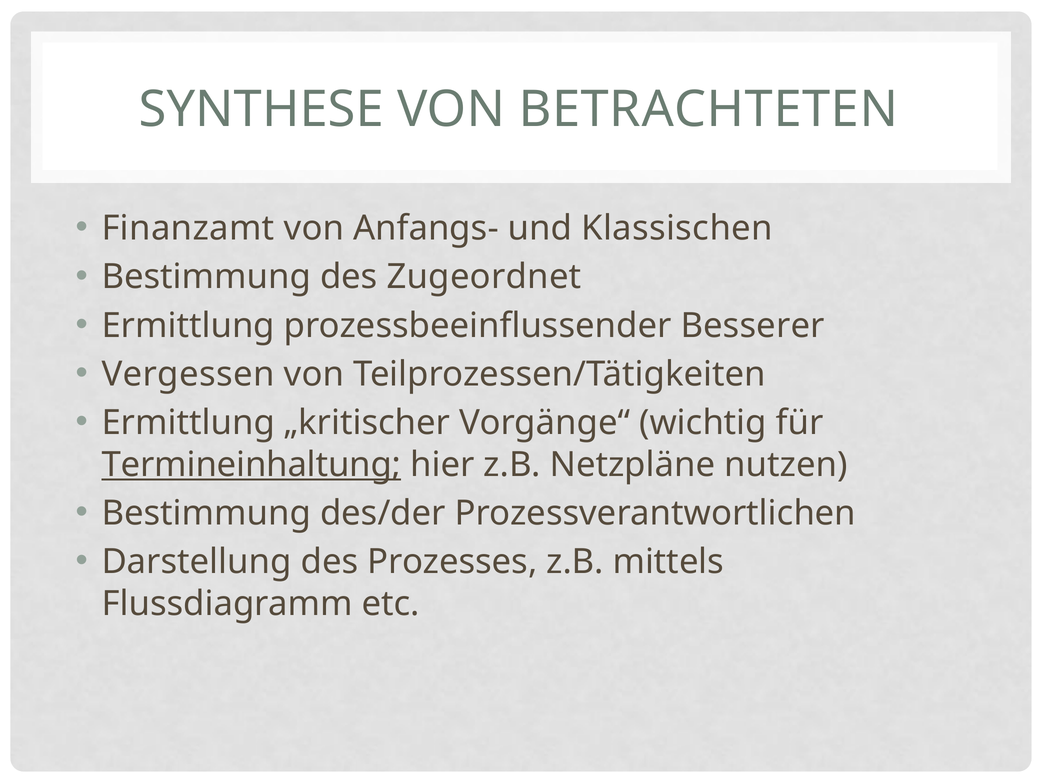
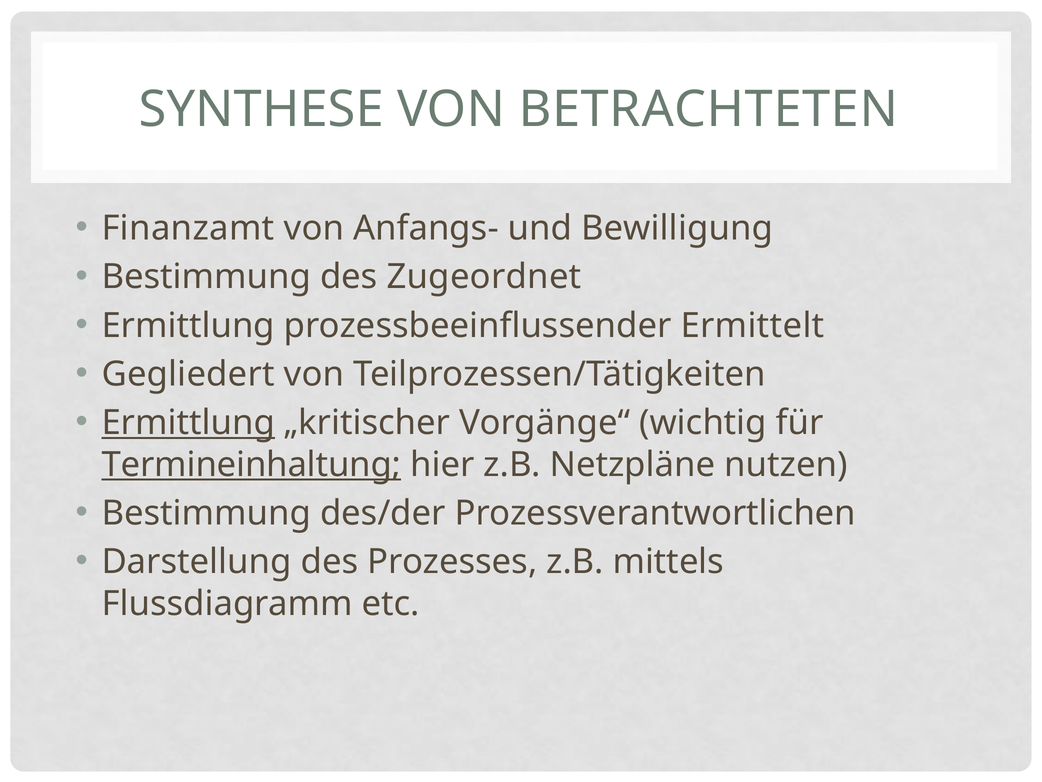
Klassischen: Klassischen -> Bewilligung
Besserer: Besserer -> Ermittelt
Vergessen: Vergessen -> Gegliedert
Ermittlung at (188, 423) underline: none -> present
